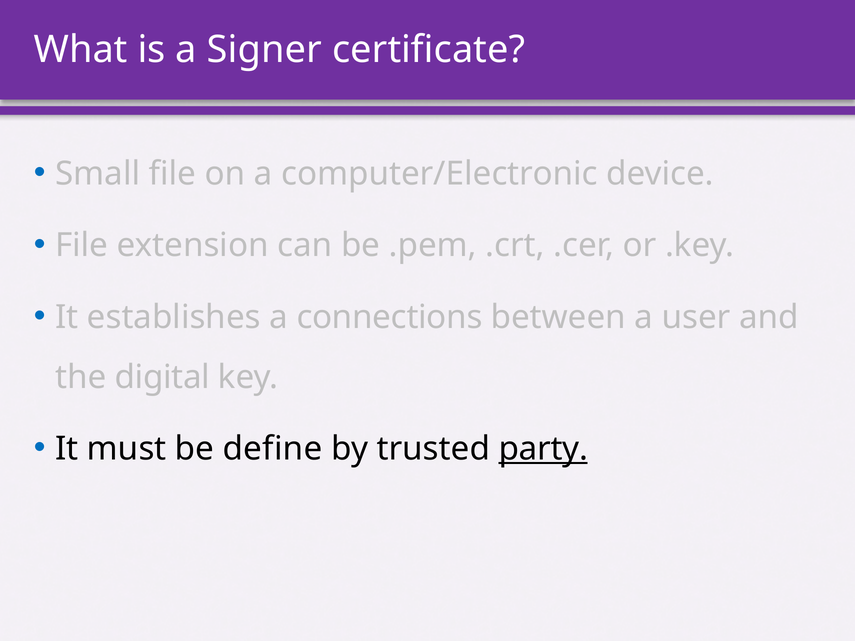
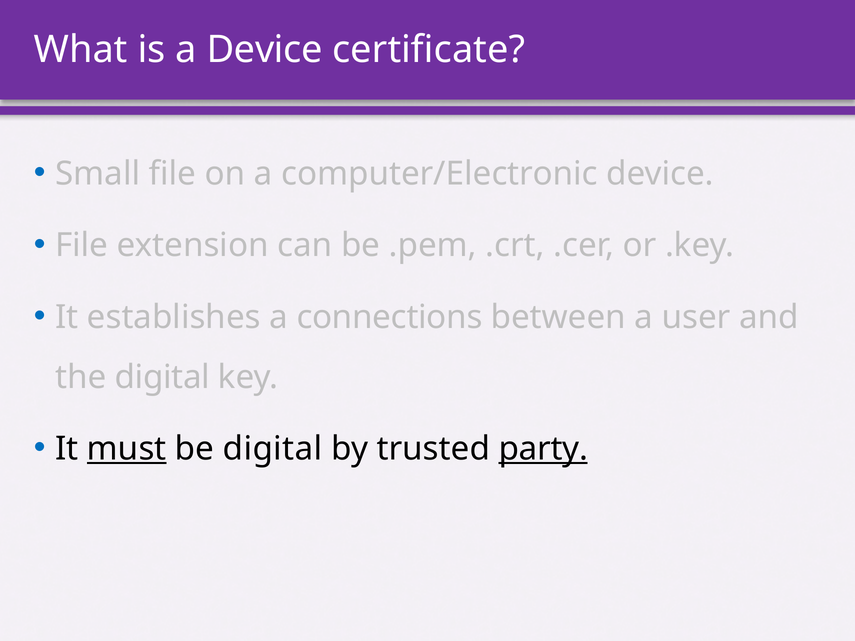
a Signer: Signer -> Device
must underline: none -> present
be define: define -> digital
